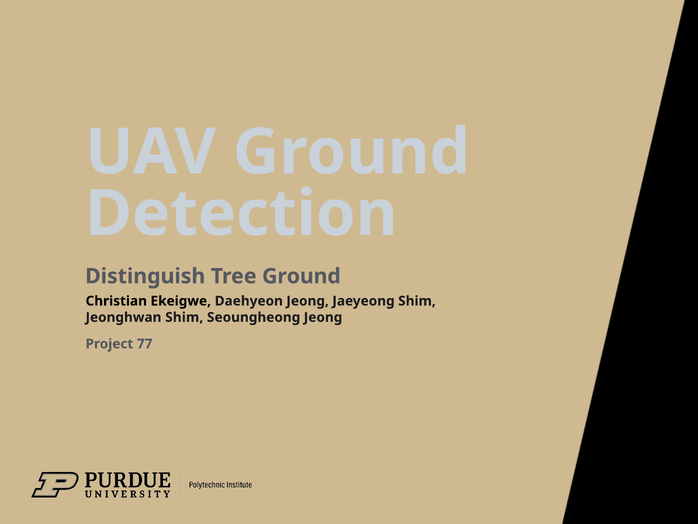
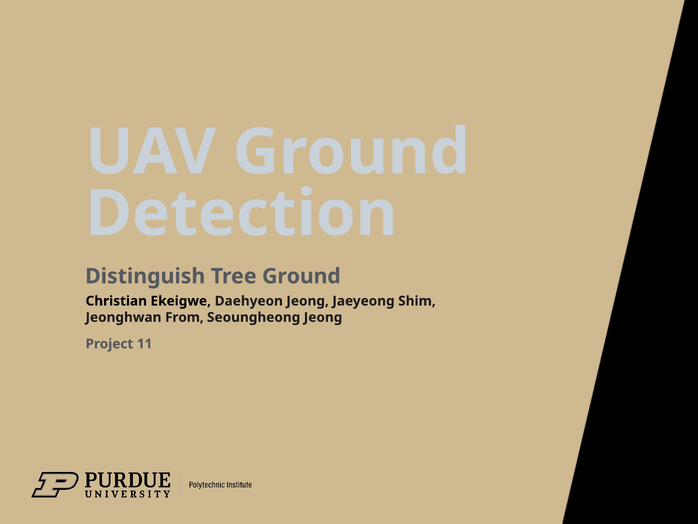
Jeonghwan Shim: Shim -> From
77: 77 -> 11
